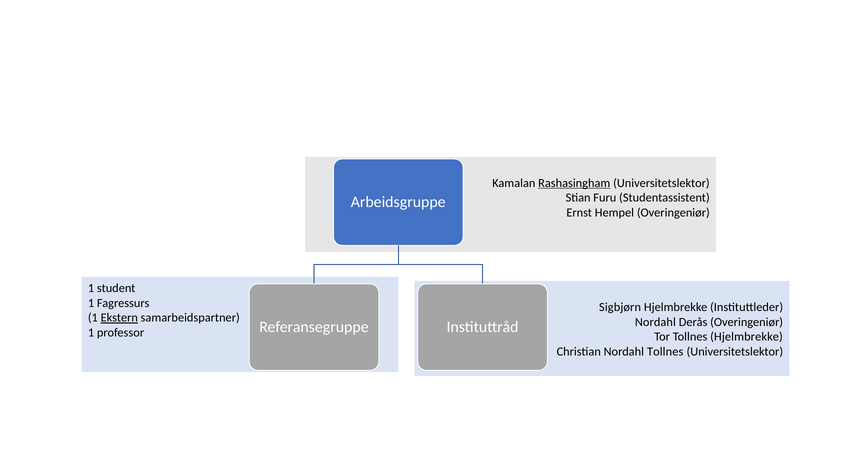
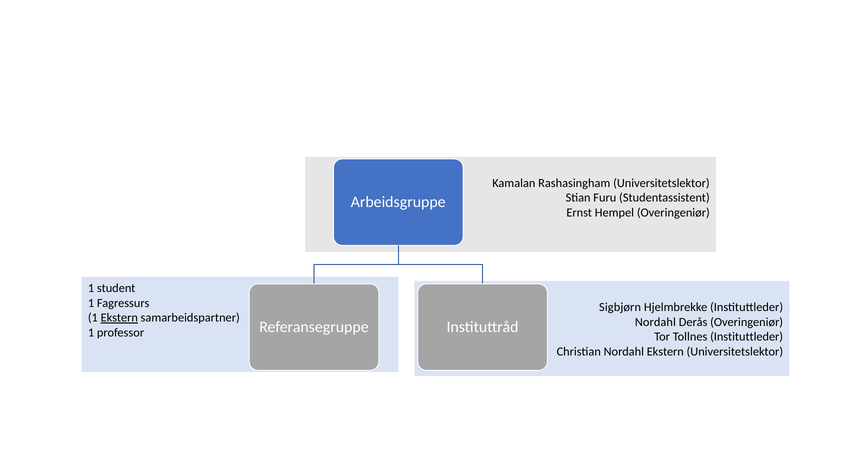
Rashasingham underline: present -> none
Tollnes Hjelmbrekke: Hjelmbrekke -> Instituttleder
Nordahl Tollnes: Tollnes -> Ekstern
